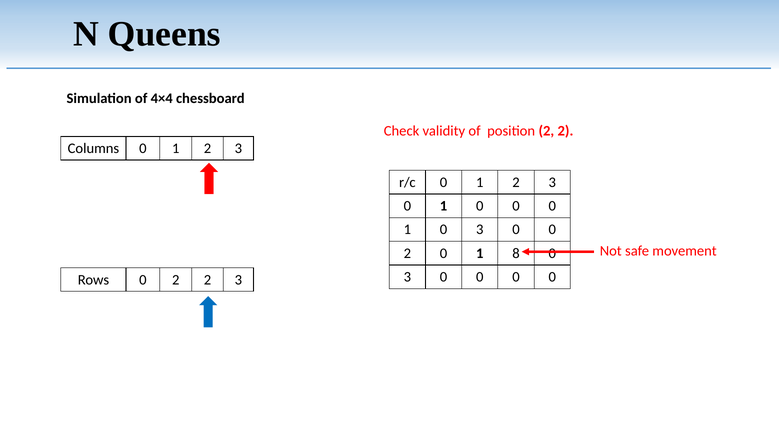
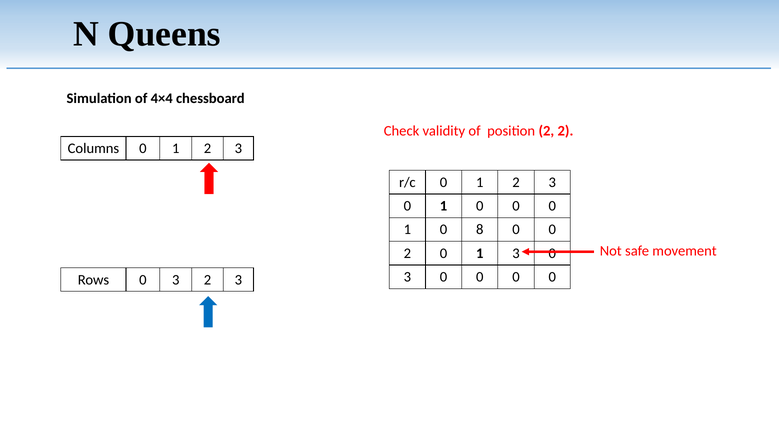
1 0 3: 3 -> 8
1 8: 8 -> 3
Rows 0 2: 2 -> 3
